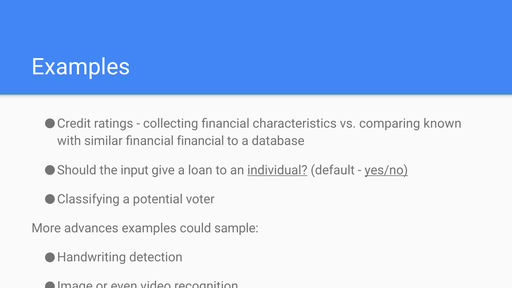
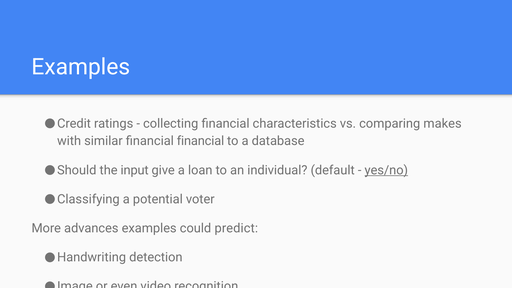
known: known -> makes
individual underline: present -> none
sample: sample -> predict
